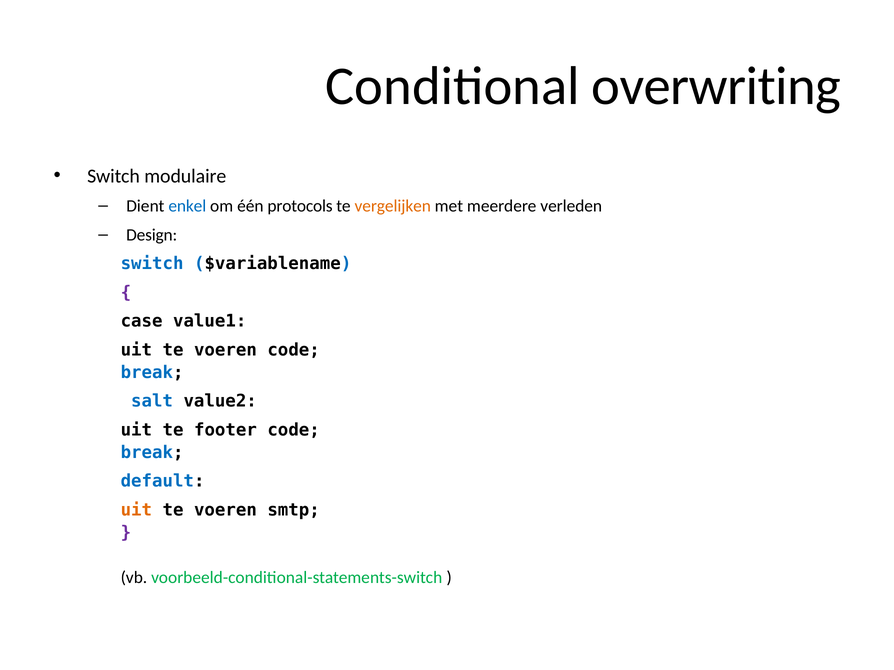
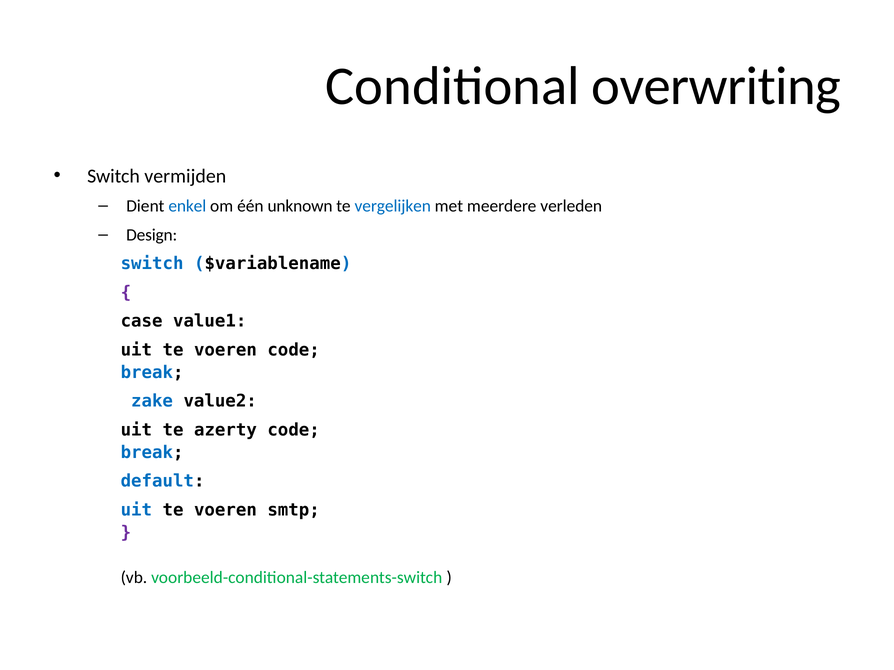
modulaire: modulaire -> vermijden
protocols: protocols -> unknown
vergelijken colour: orange -> blue
salt: salt -> zake
footer: footer -> azerty
uit at (136, 510) colour: orange -> blue
